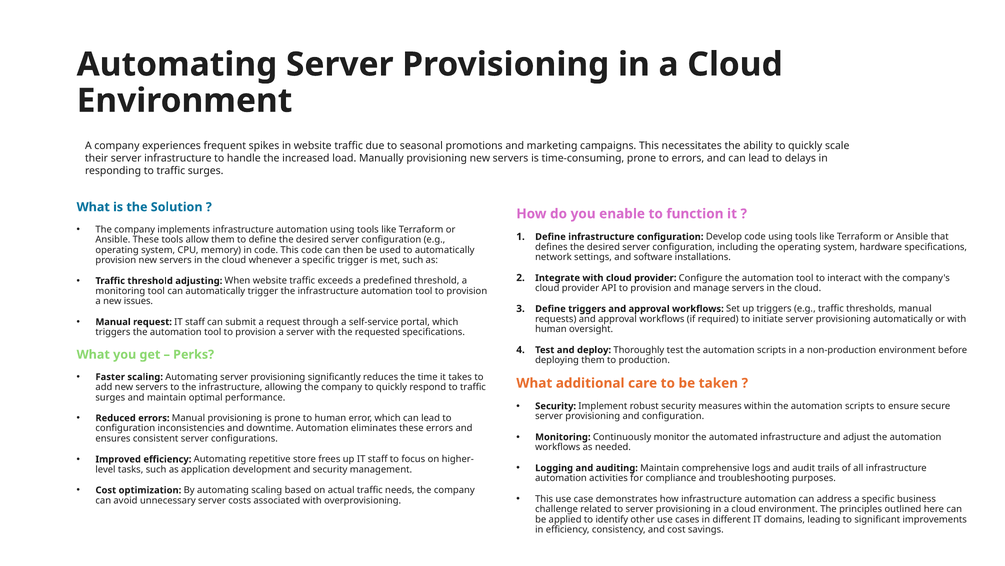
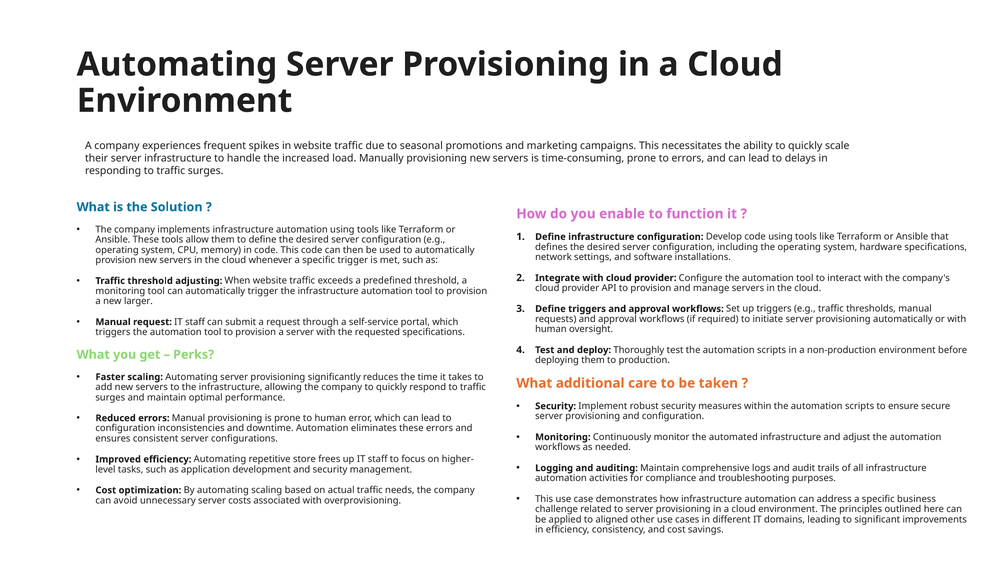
issues: issues -> larger
identify: identify -> aligned
